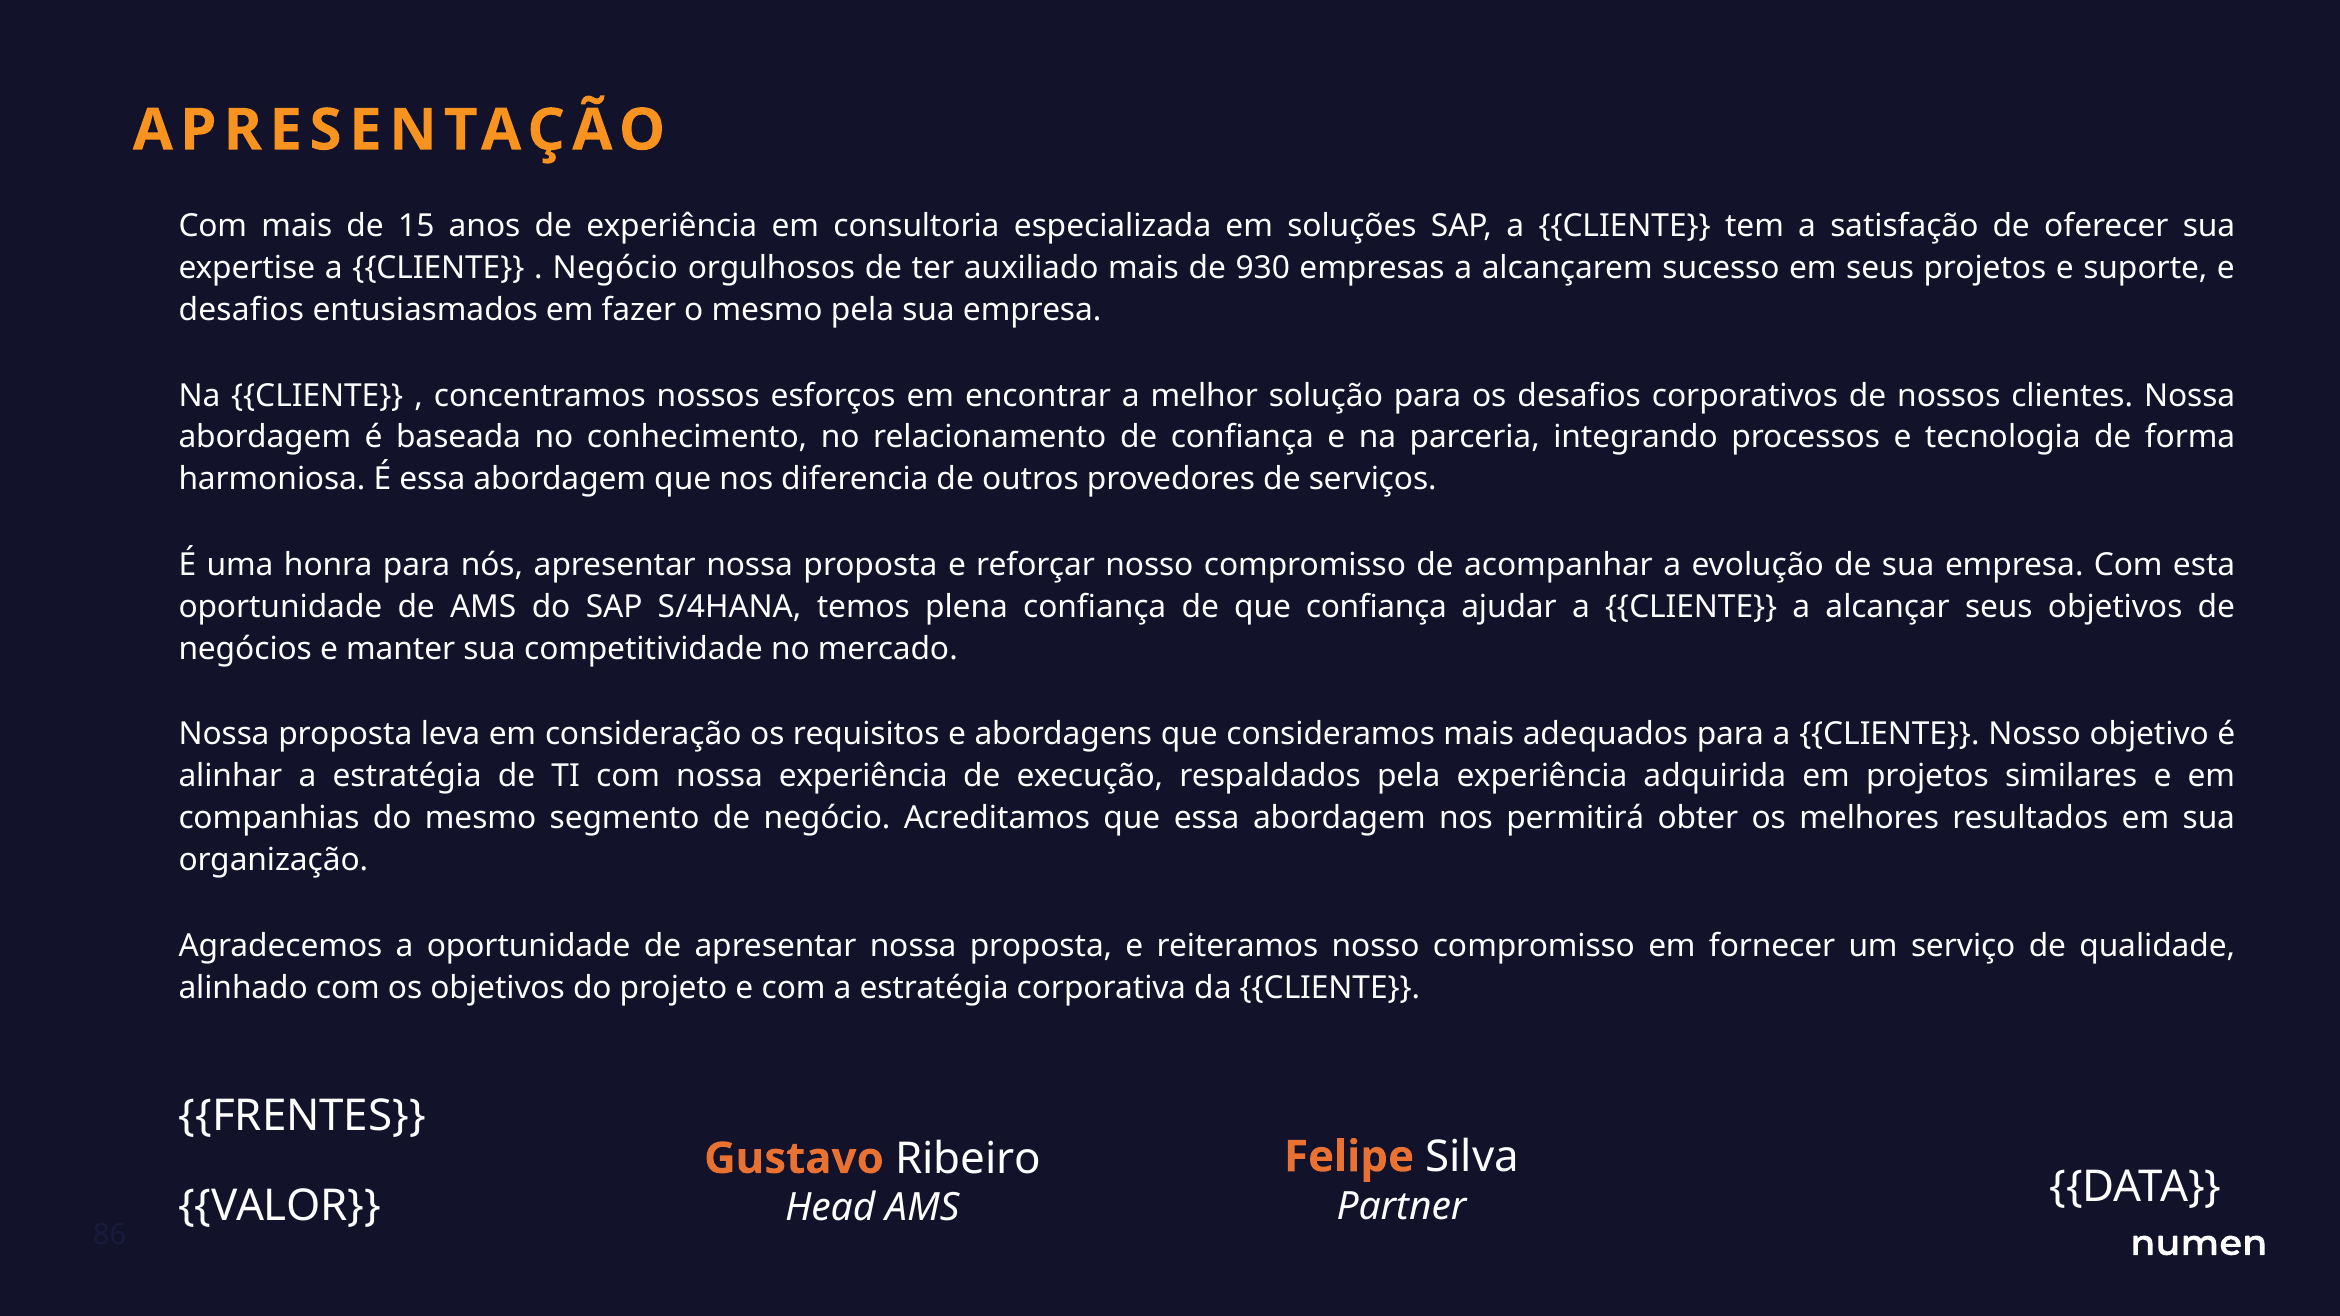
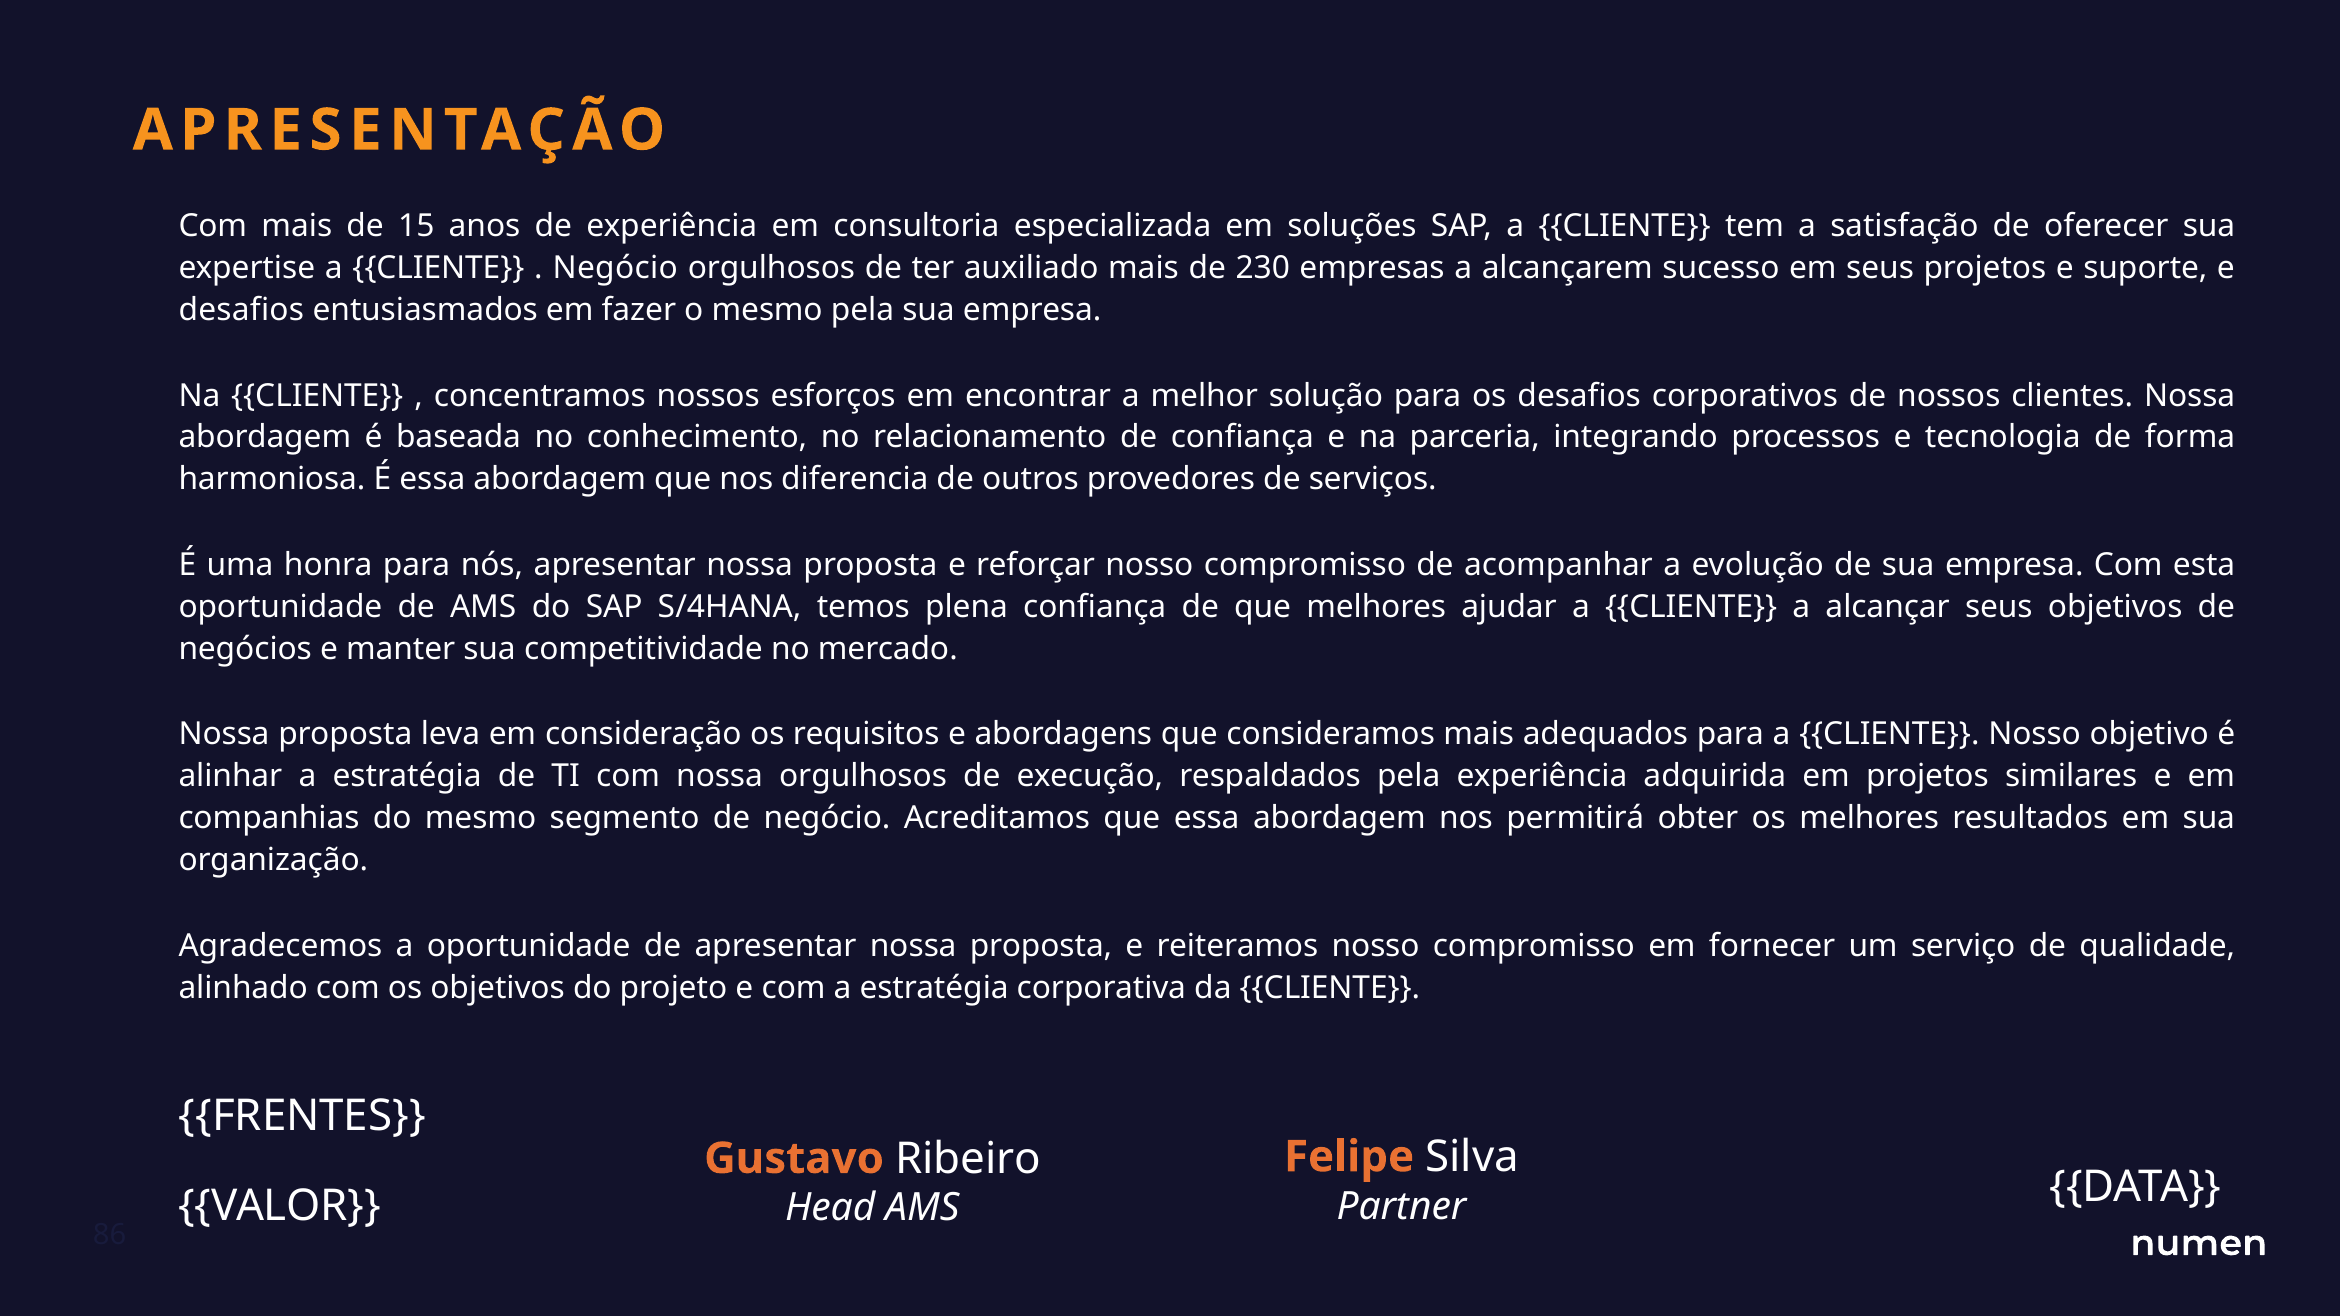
930: 930 -> 230
que confiança: confiança -> melhores
nossa experiência: experiência -> orgulhosos
